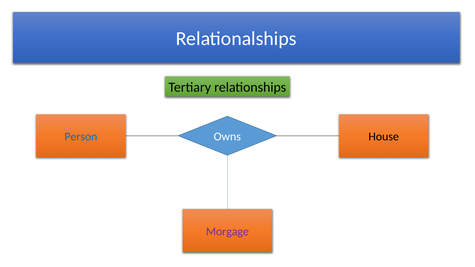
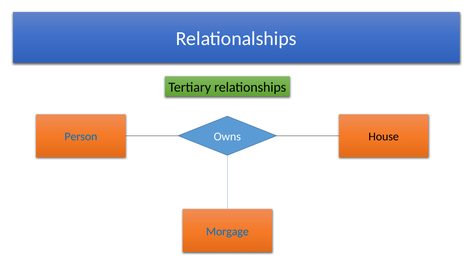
Morgage colour: purple -> blue
